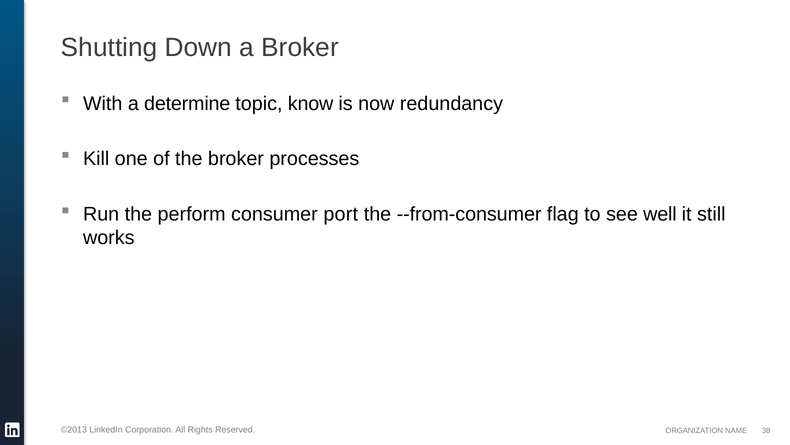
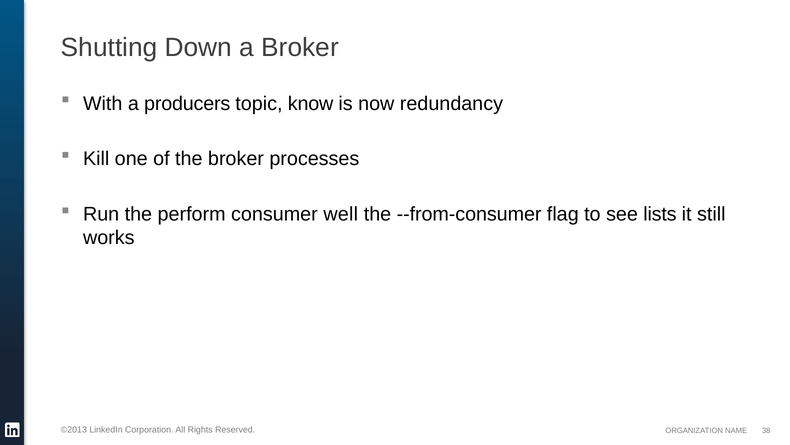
determine: determine -> producers
port: port -> well
well: well -> lists
